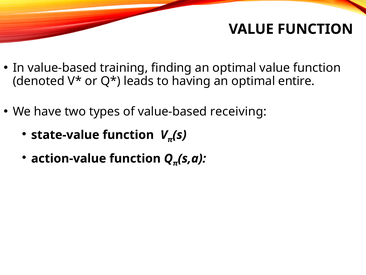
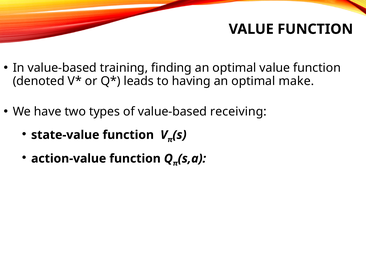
entire: entire -> make
